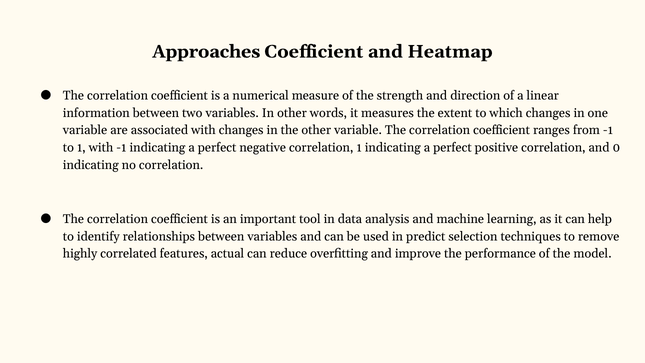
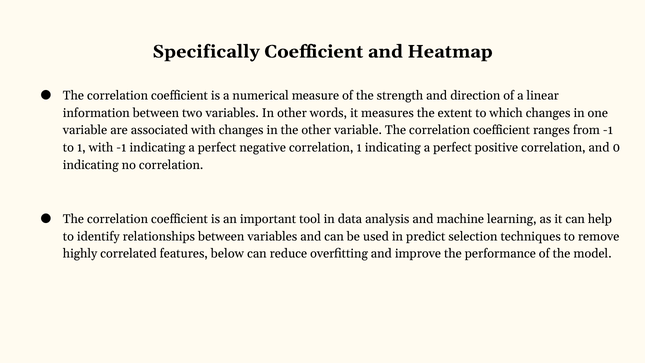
Approaches: Approaches -> Specifically
actual: actual -> below
